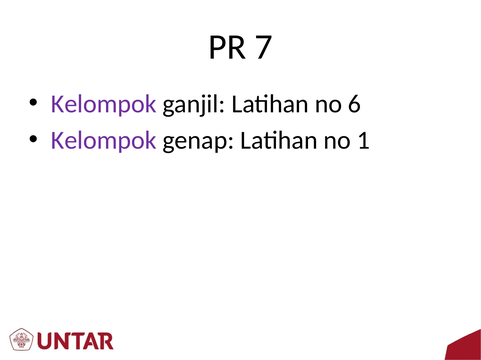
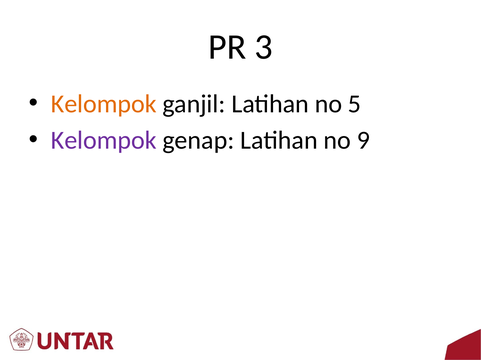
7: 7 -> 3
Kelompok at (104, 104) colour: purple -> orange
6: 6 -> 5
1: 1 -> 9
